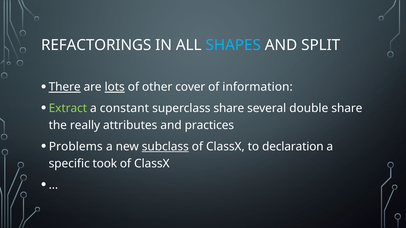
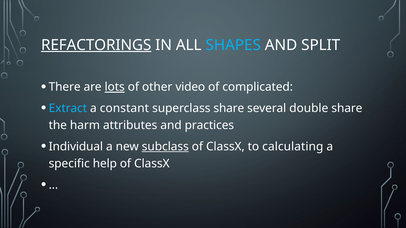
REFACTORINGS underline: none -> present
There underline: present -> none
cover: cover -> video
information: information -> complicated
Extract colour: light green -> light blue
really: really -> harm
Problems: Problems -> Individual
declaration: declaration -> calculating
took: took -> help
